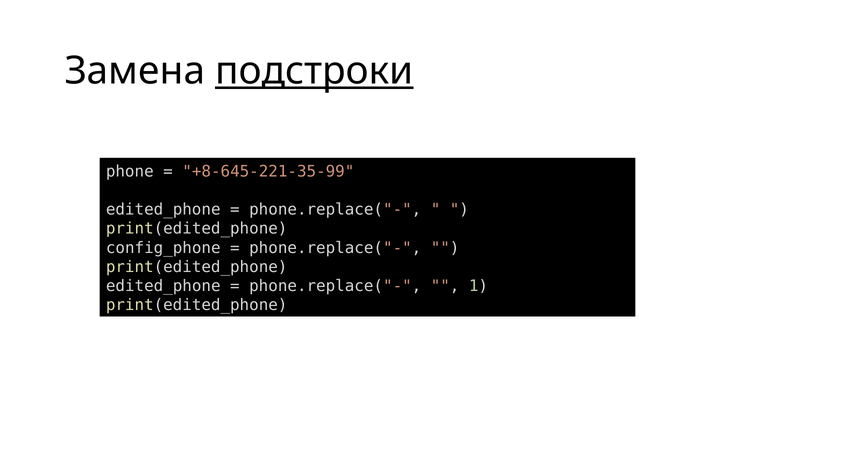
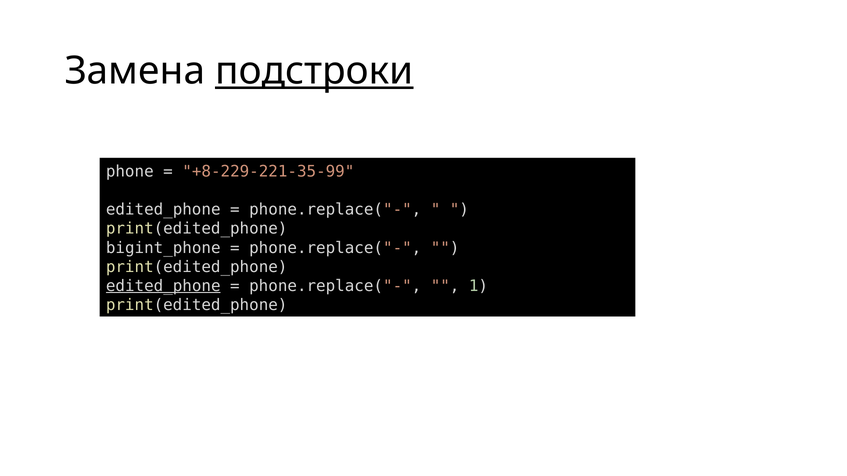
+8-645-221-35-99: +8-645-221-35-99 -> +8-229-221-35-99
config_phone: config_phone -> bigint_phone
edited_phone at (163, 286) underline: none -> present
